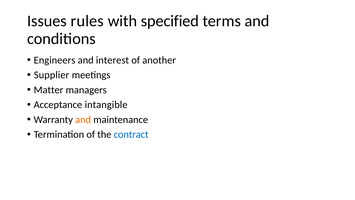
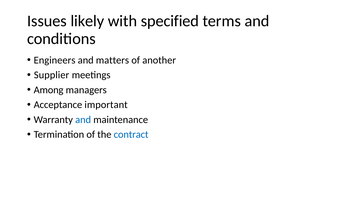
rules: rules -> likely
interest: interest -> matters
Matter: Matter -> Among
intangible: intangible -> important
and at (83, 119) colour: orange -> blue
